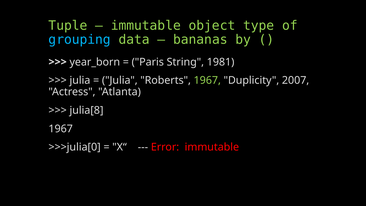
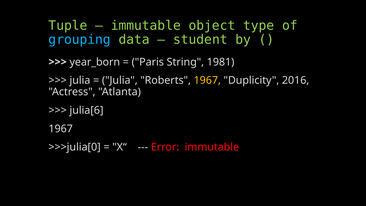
bananas: bananas -> student
1967 at (207, 80) colour: light green -> yellow
2007: 2007 -> 2016
julia[8: julia[8 -> julia[6
